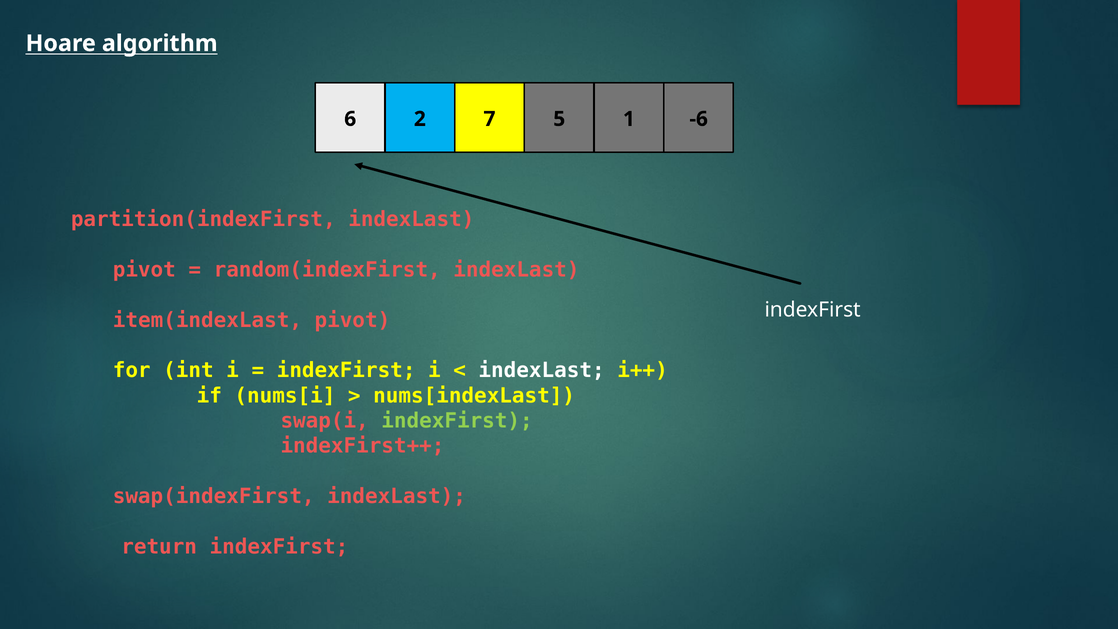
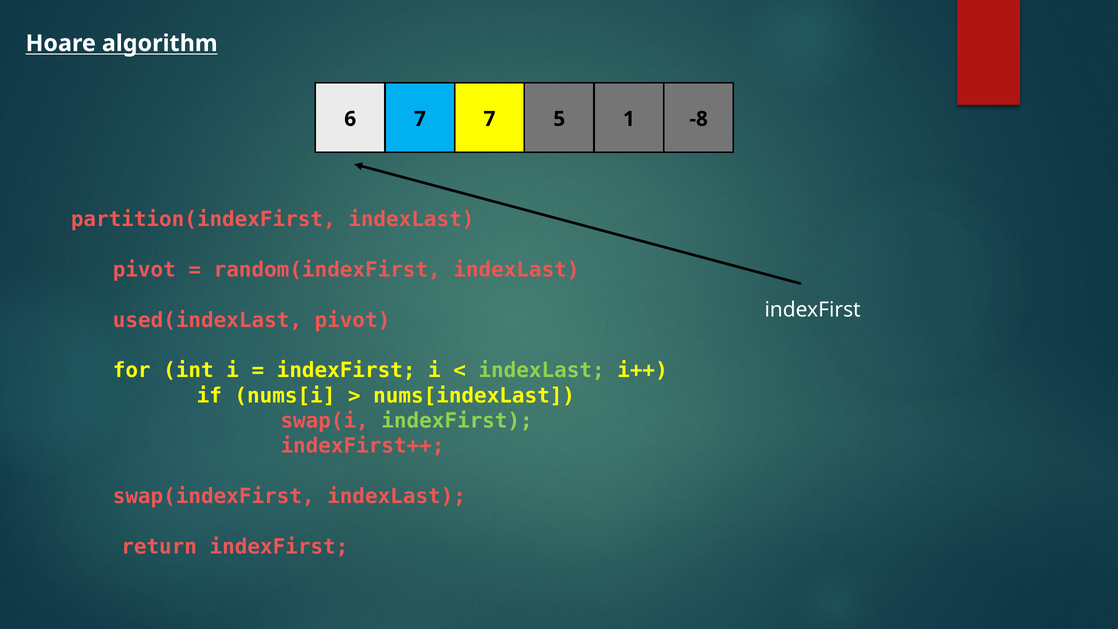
6 2: 2 -> 7
-6: -6 -> -8
item(indexLast: item(indexLast -> used(indexLast
indexLast at (542, 370) colour: white -> light green
